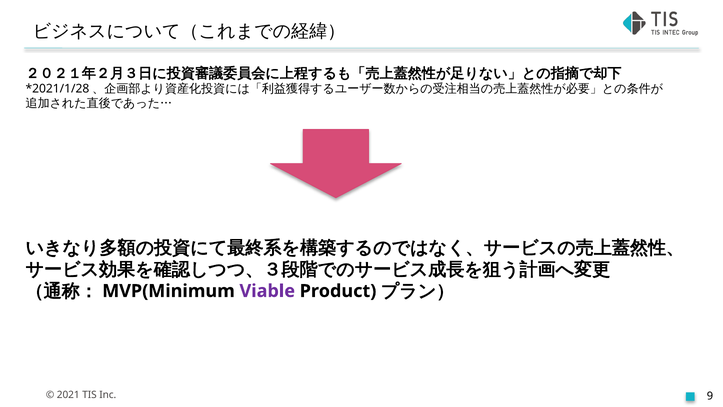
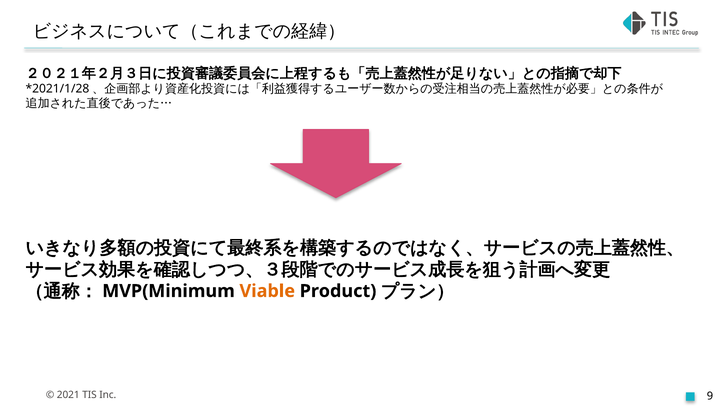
Viable colour: purple -> orange
